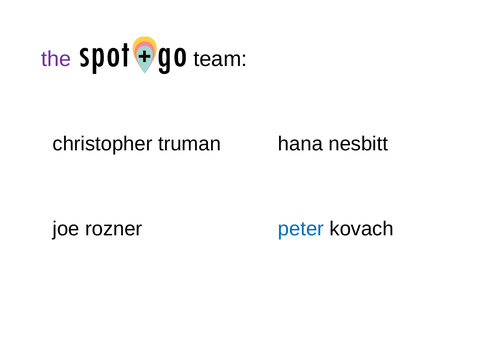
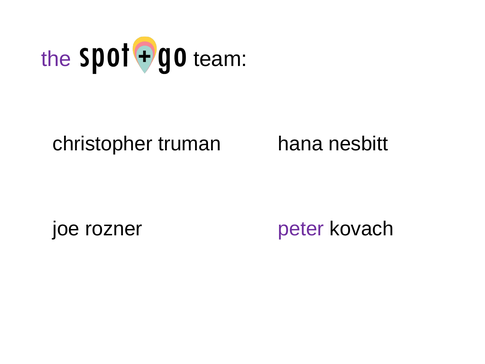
peter colour: blue -> purple
